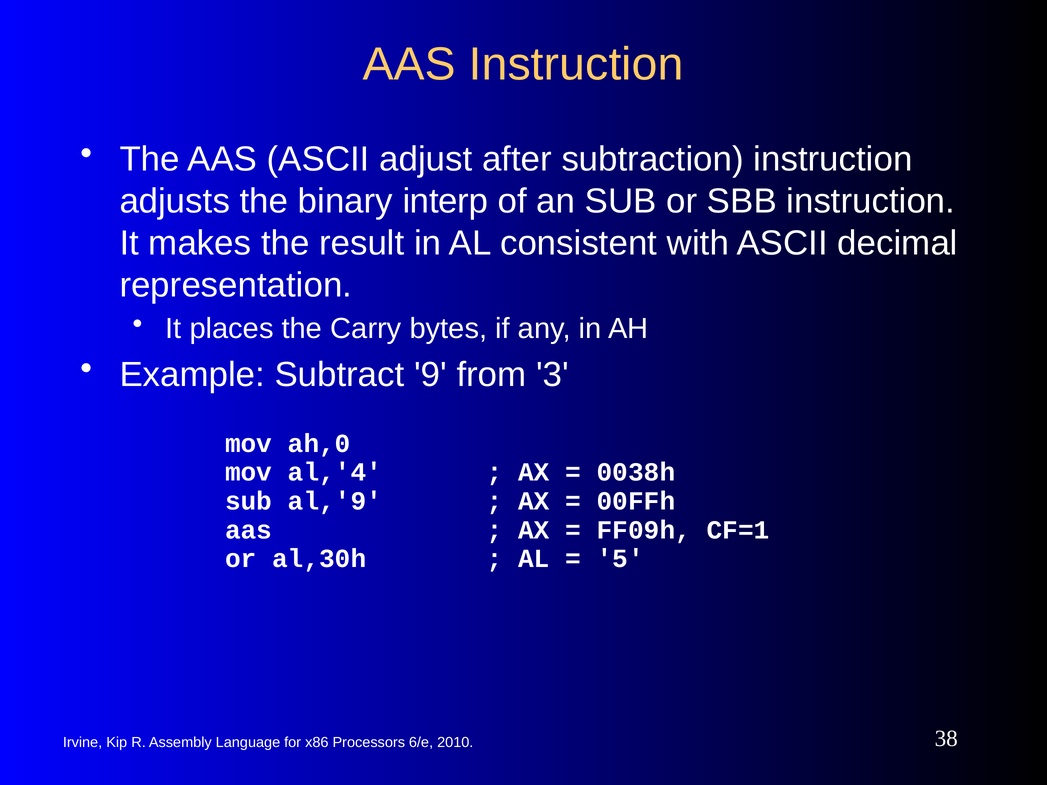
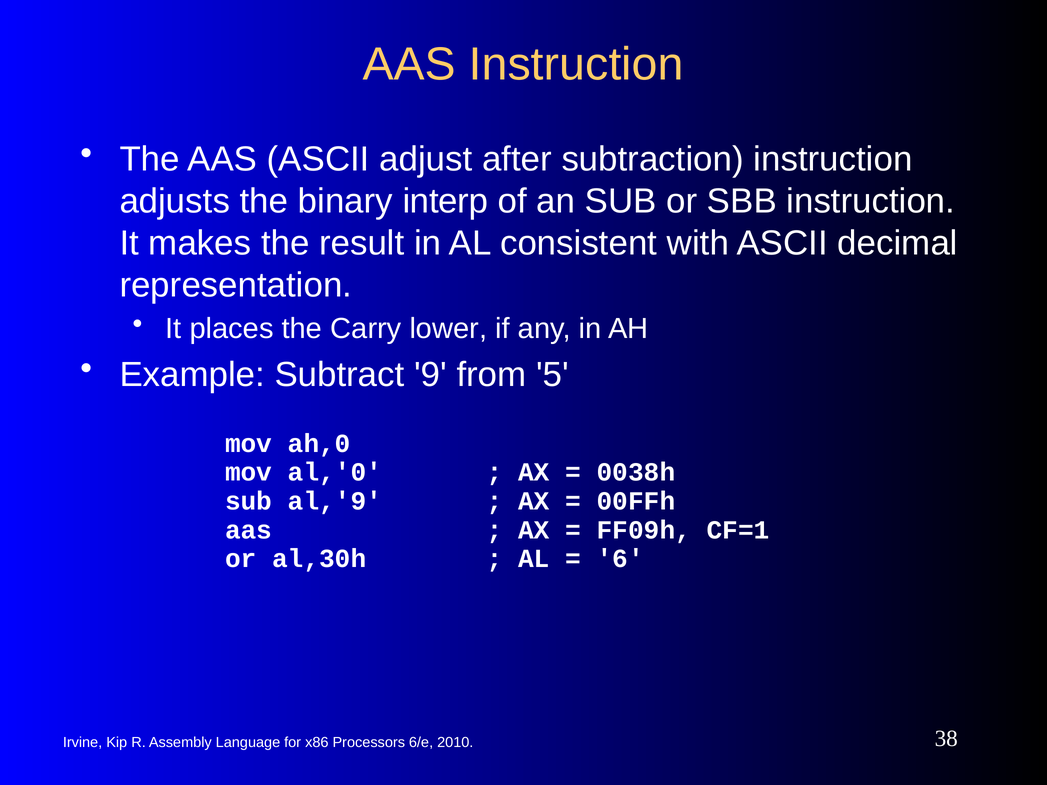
bytes: bytes -> lower
3: 3 -> 5
al,'4: al,'4 -> al,'0
5: 5 -> 6
